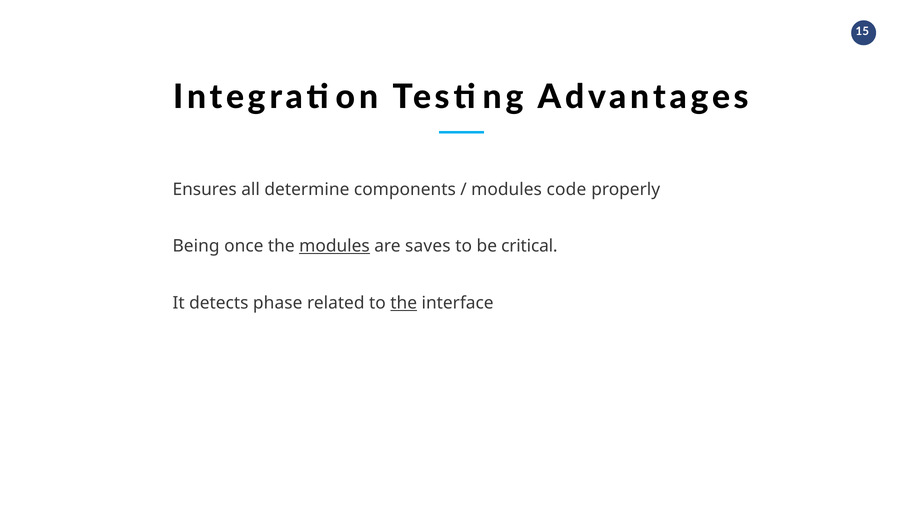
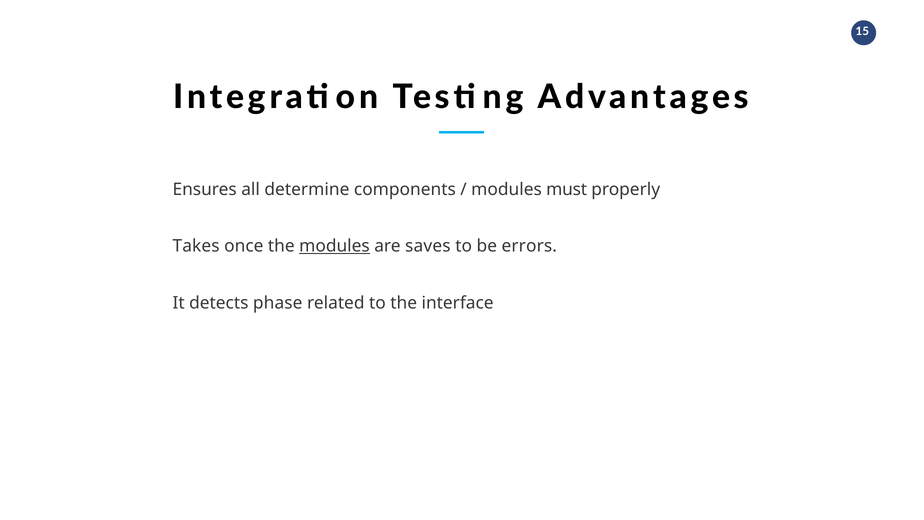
code: code -> must
Being: Being -> Takes
critical: critical -> errors
the at (404, 303) underline: present -> none
